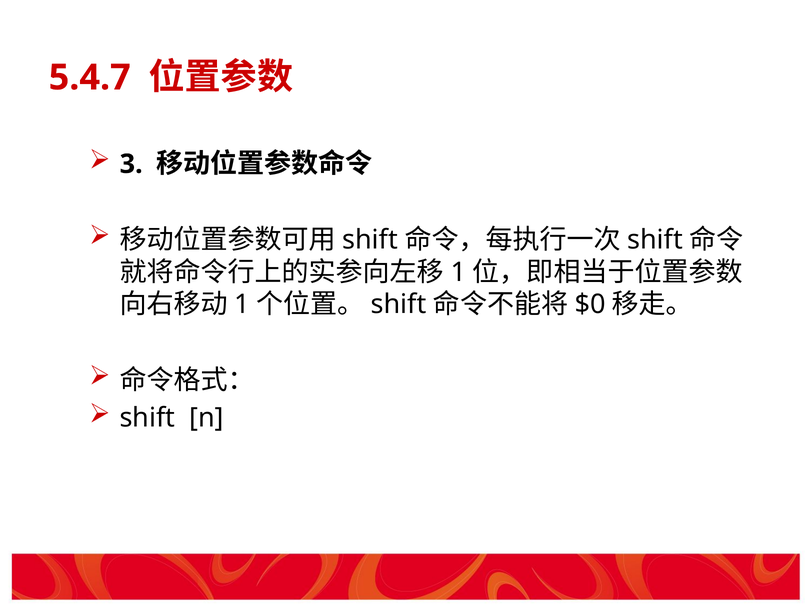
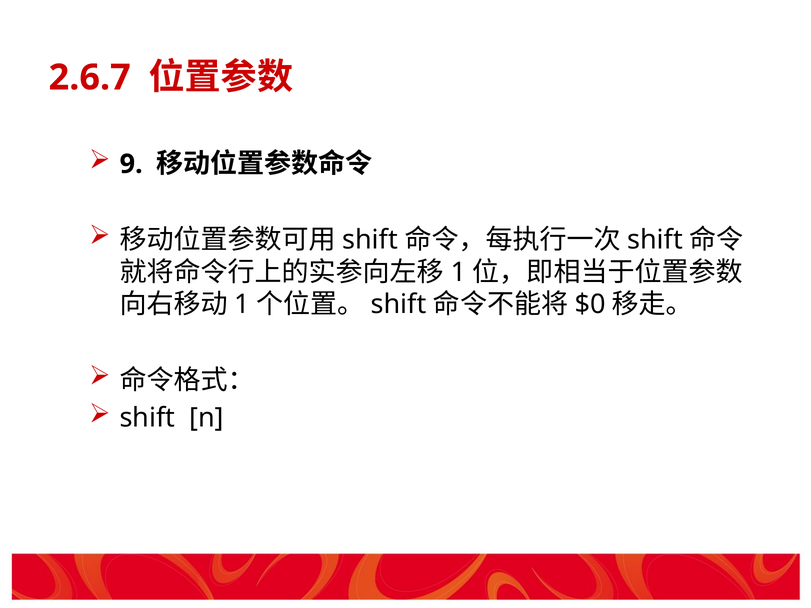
5.4.7: 5.4.7 -> 2.6.7
3: 3 -> 9
